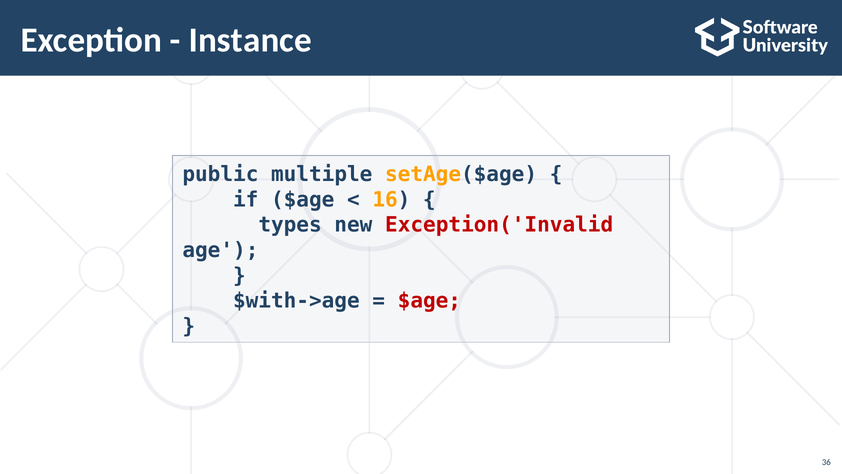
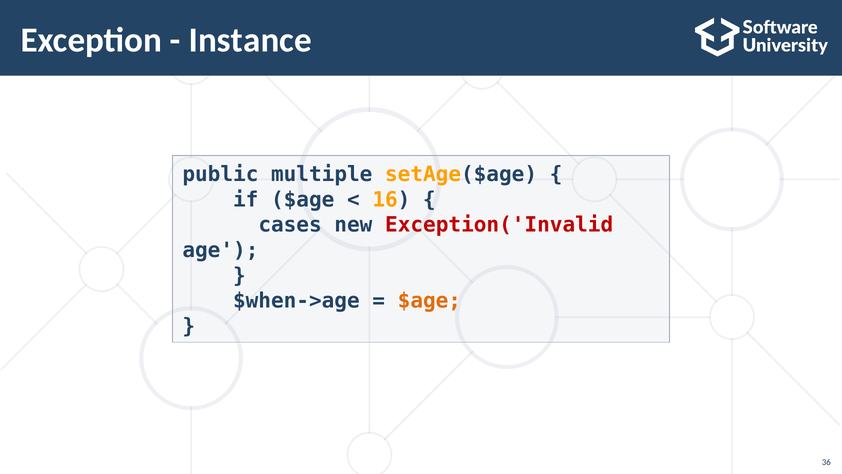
types: types -> cases
$with->age: $with->age -> $when->age
$age at (429, 301) colour: red -> orange
